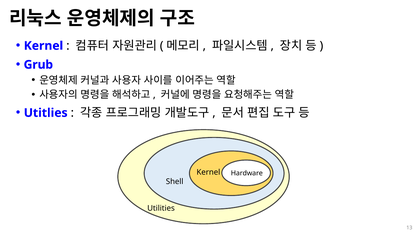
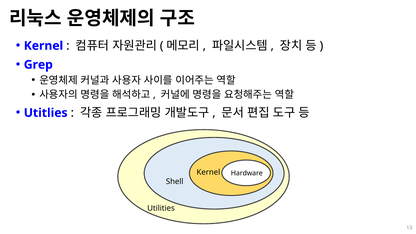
Grub: Grub -> Grep
